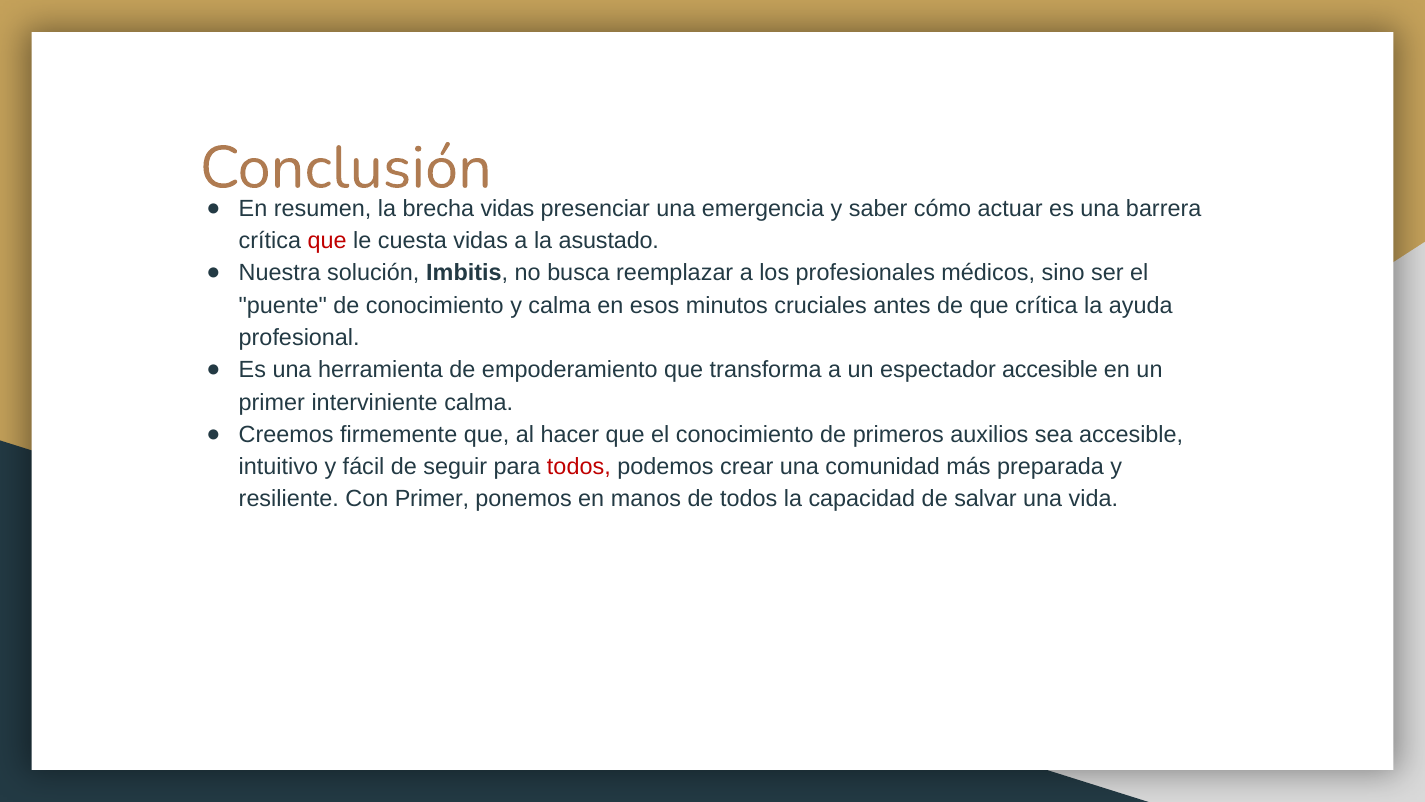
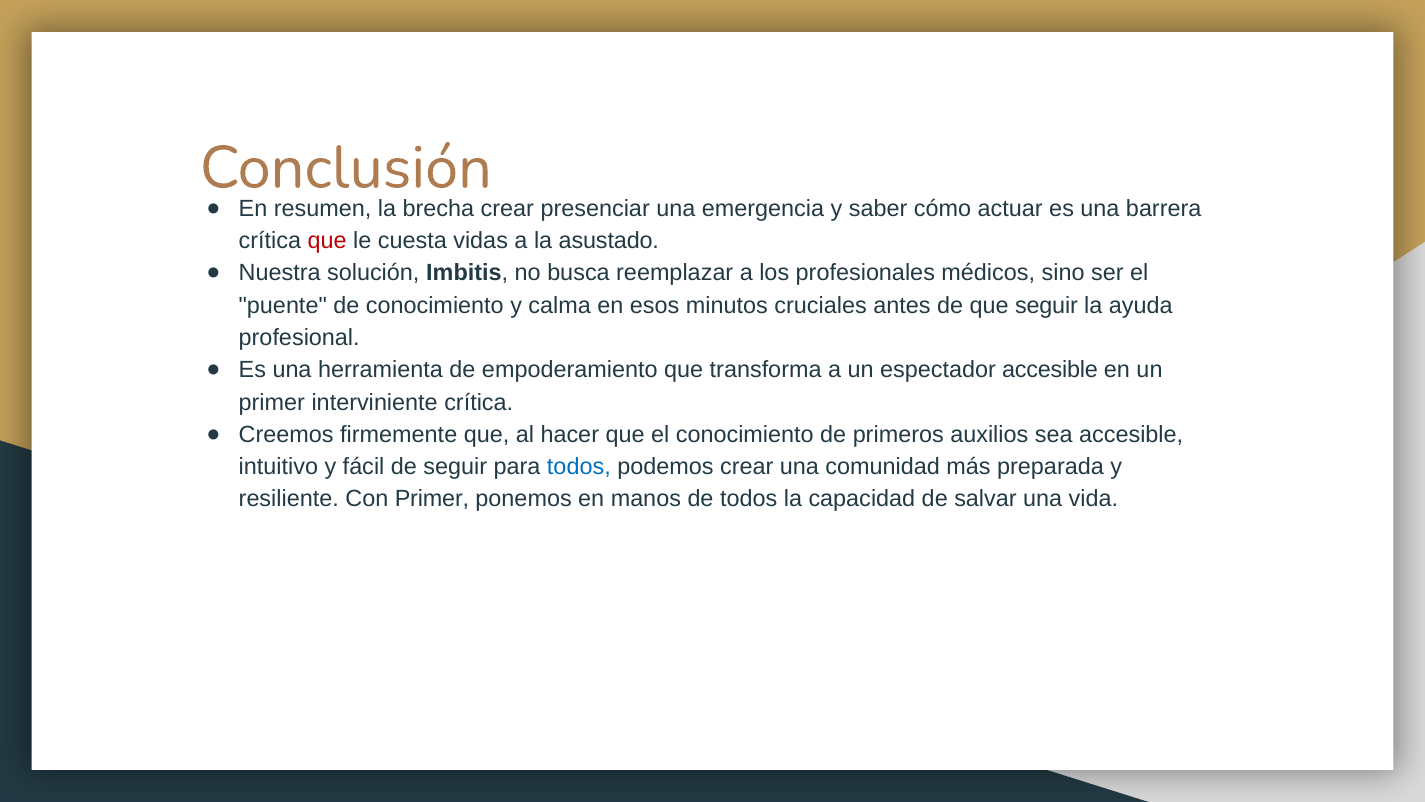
brecha vidas: vidas -> crear
que crítica: crítica -> seguir
interviniente calma: calma -> crítica
todos at (579, 467) colour: red -> blue
